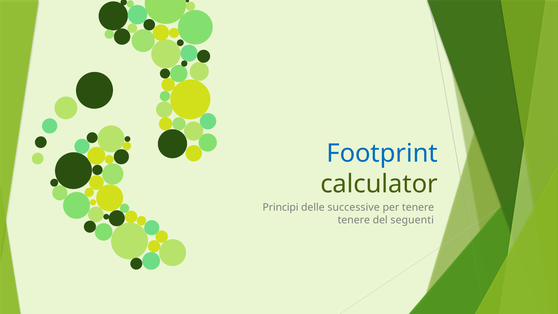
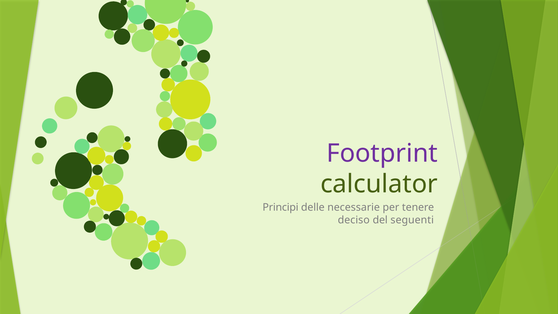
Footprint colour: blue -> purple
successive: successive -> necessarie
tenere at (354, 220): tenere -> deciso
